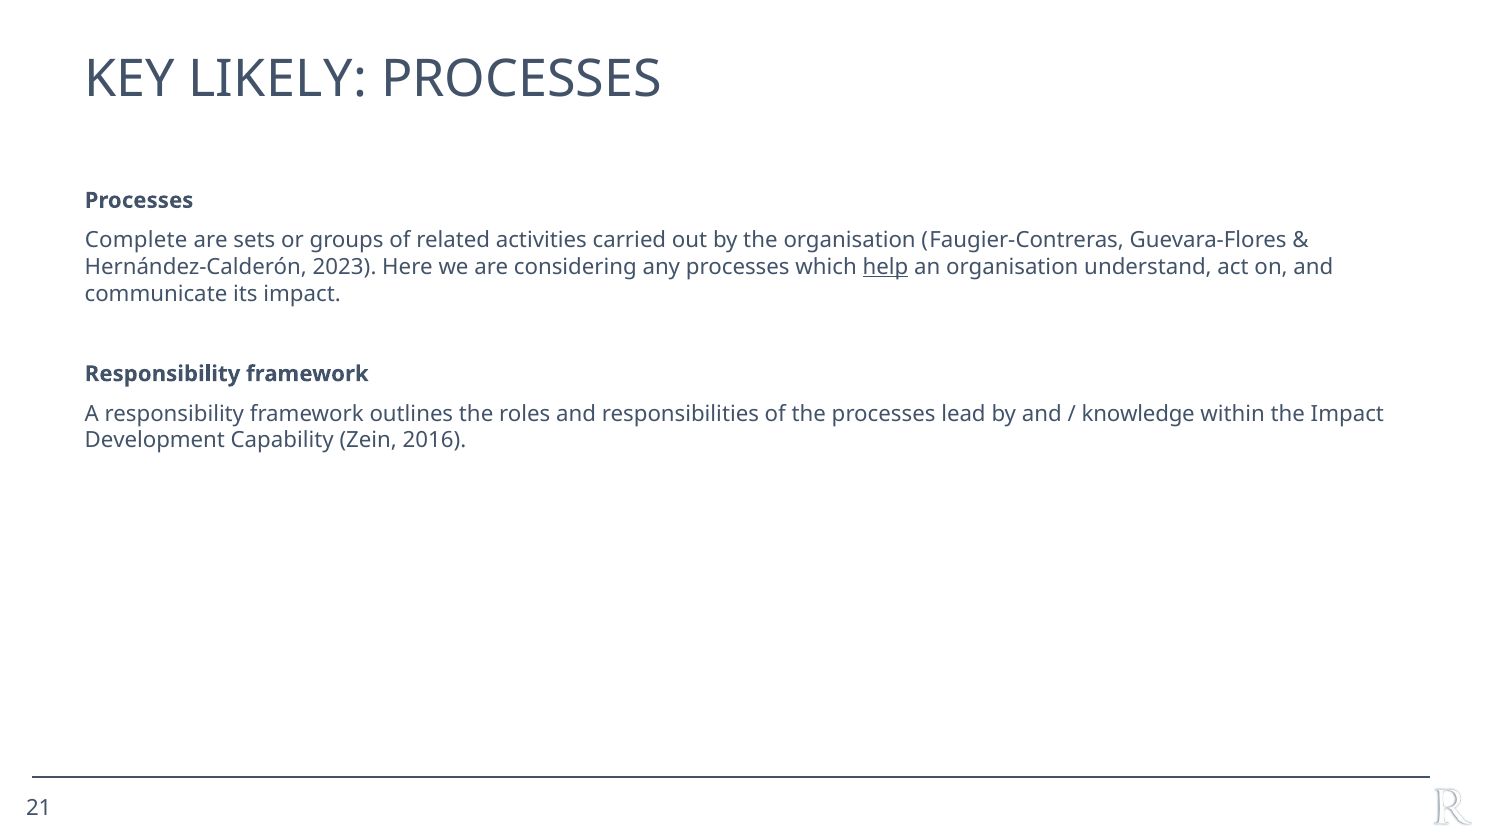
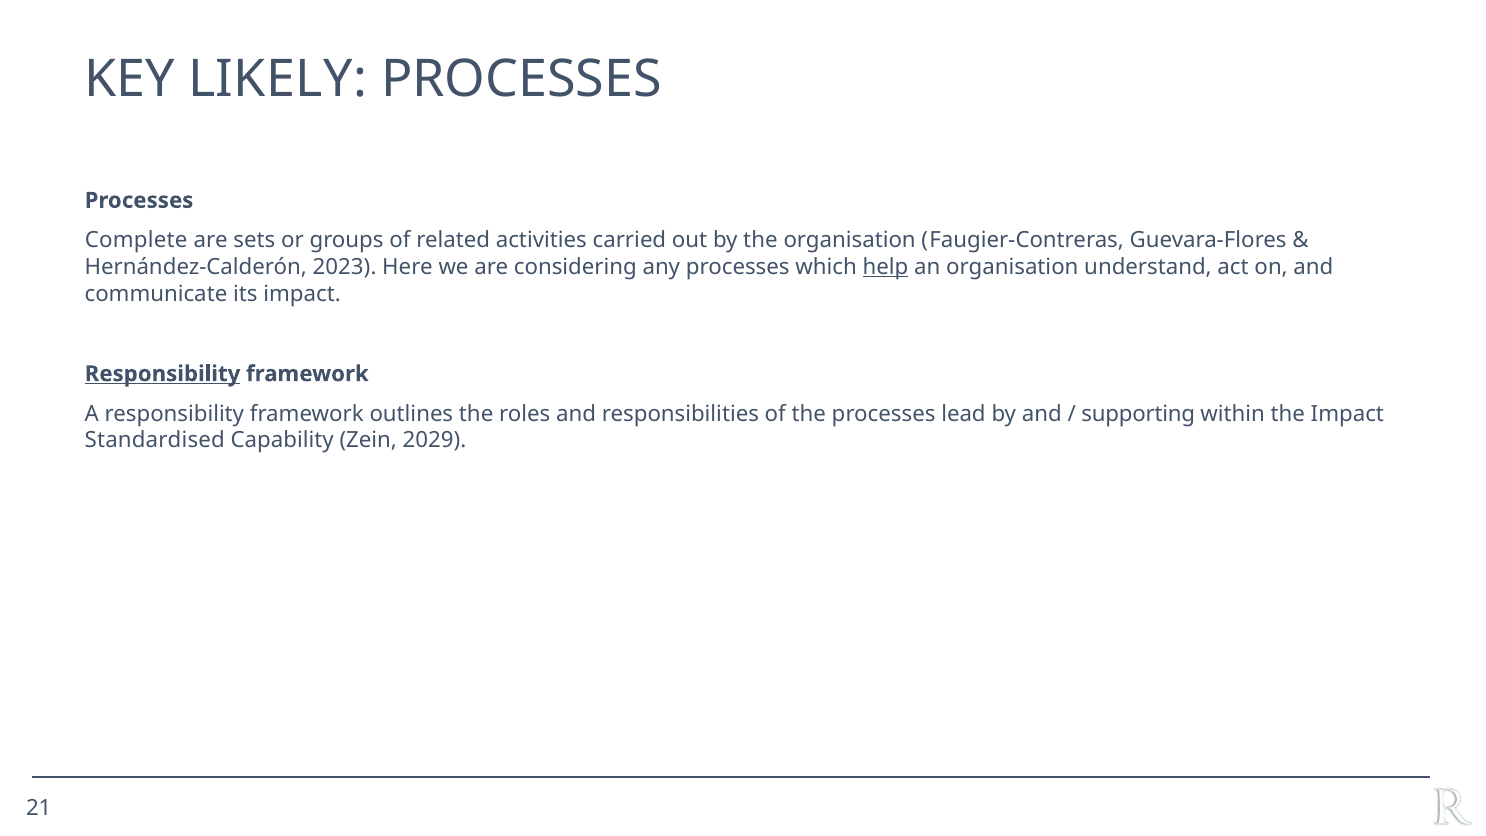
Responsibility at (162, 374) underline: none -> present
knowledge: knowledge -> supporting
Development: Development -> Standardised
2016: 2016 -> 2029
